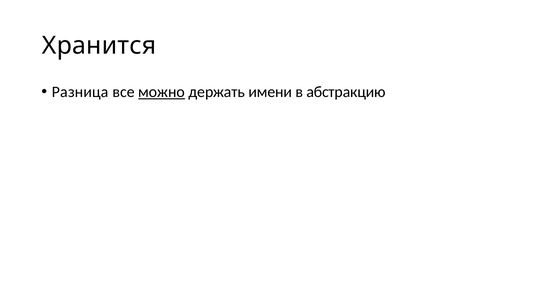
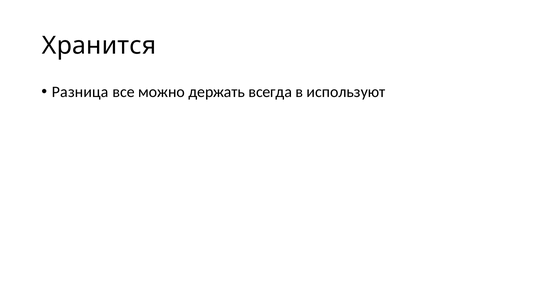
можно underline: present -> none
имени: имени -> всегда
абстракцию: абстракцию -> используют
